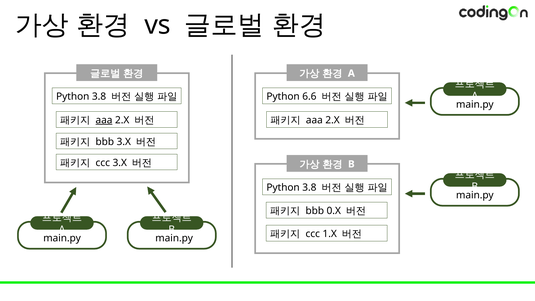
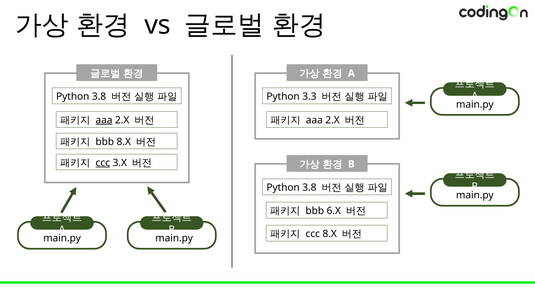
6.6: 6.6 -> 3.3
bbb 3.X: 3.X -> 8.X
ccc at (103, 163) underline: none -> present
0.X: 0.X -> 6.X
ccc 1.X: 1.X -> 8.X
